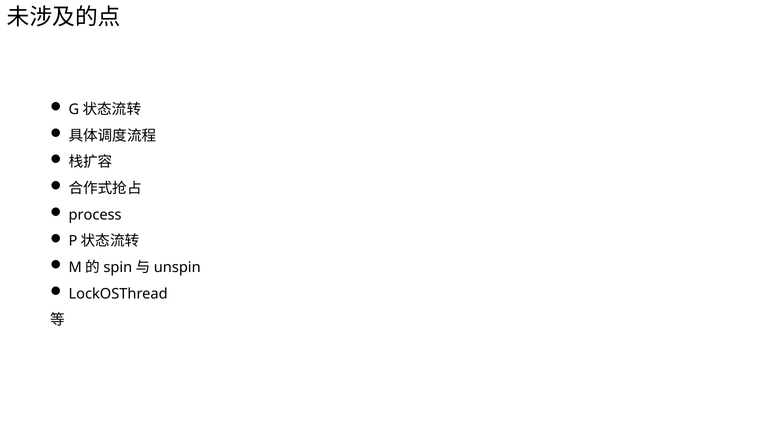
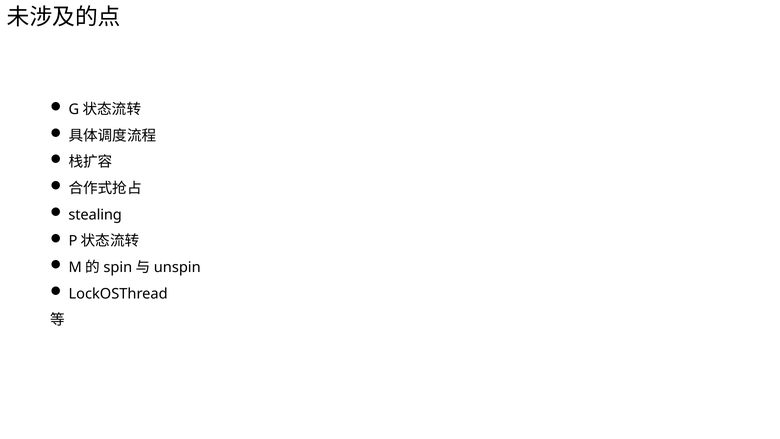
process: process -> stealing
